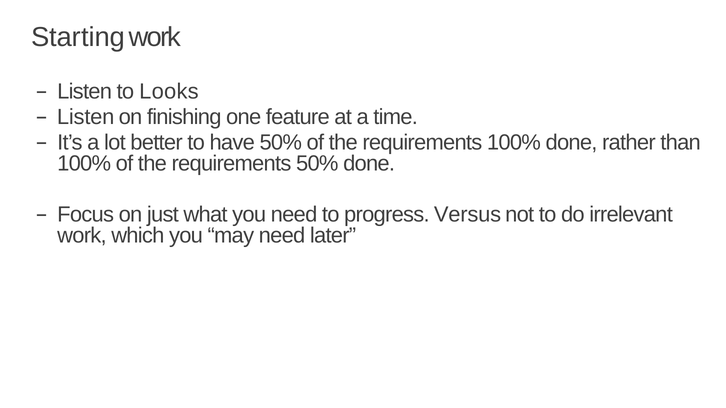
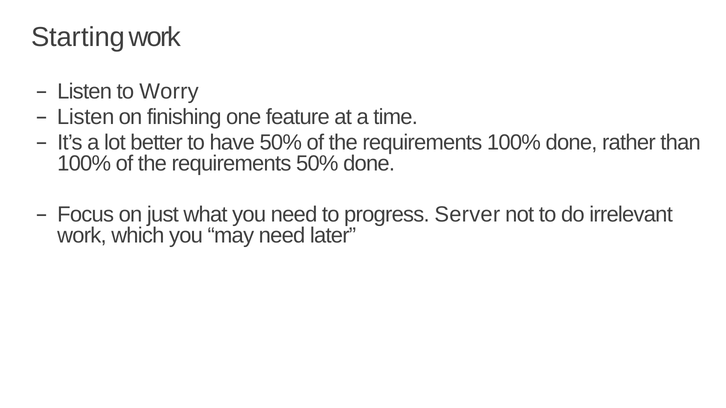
Looks: Looks -> Worry
Versus: Versus -> Server
